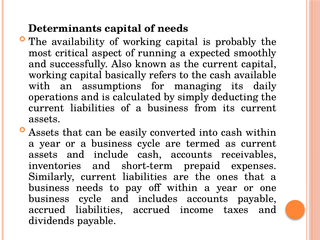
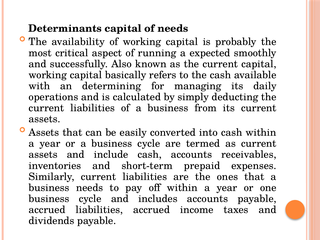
assumptions: assumptions -> determining
